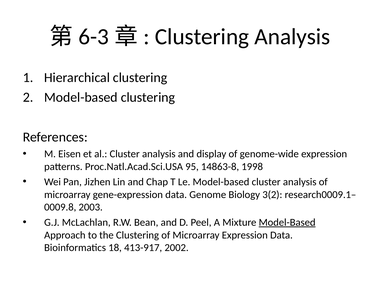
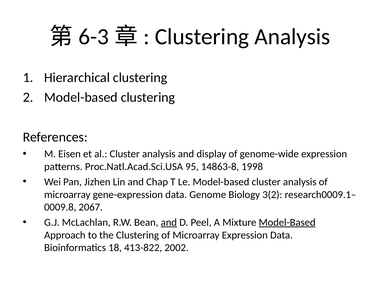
2003: 2003 -> 2067
and at (169, 222) underline: none -> present
413-917: 413-917 -> 413-822
